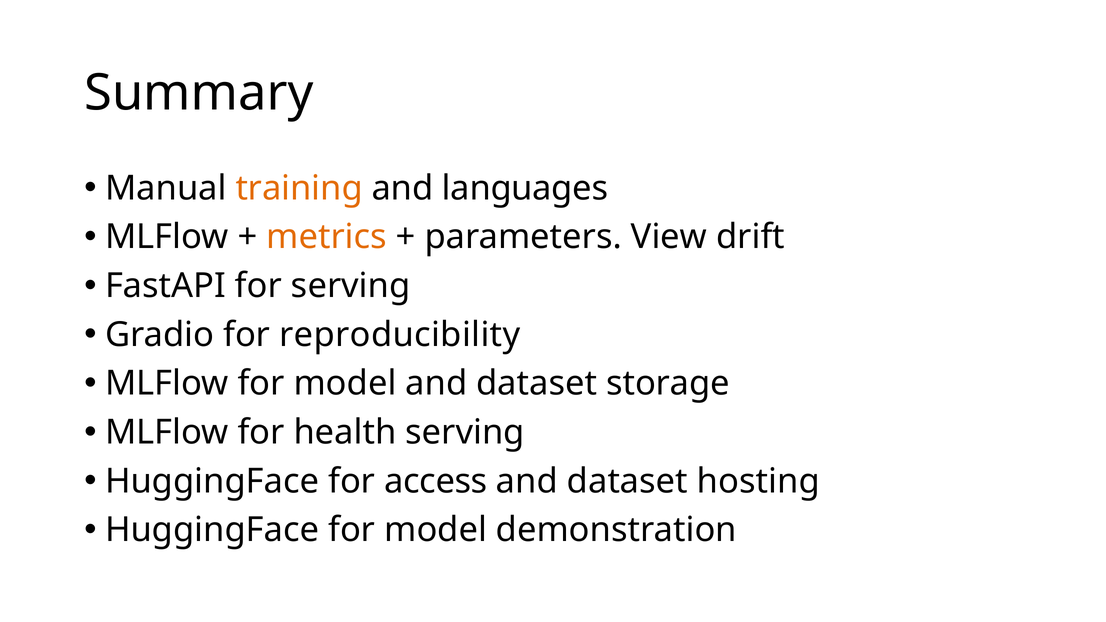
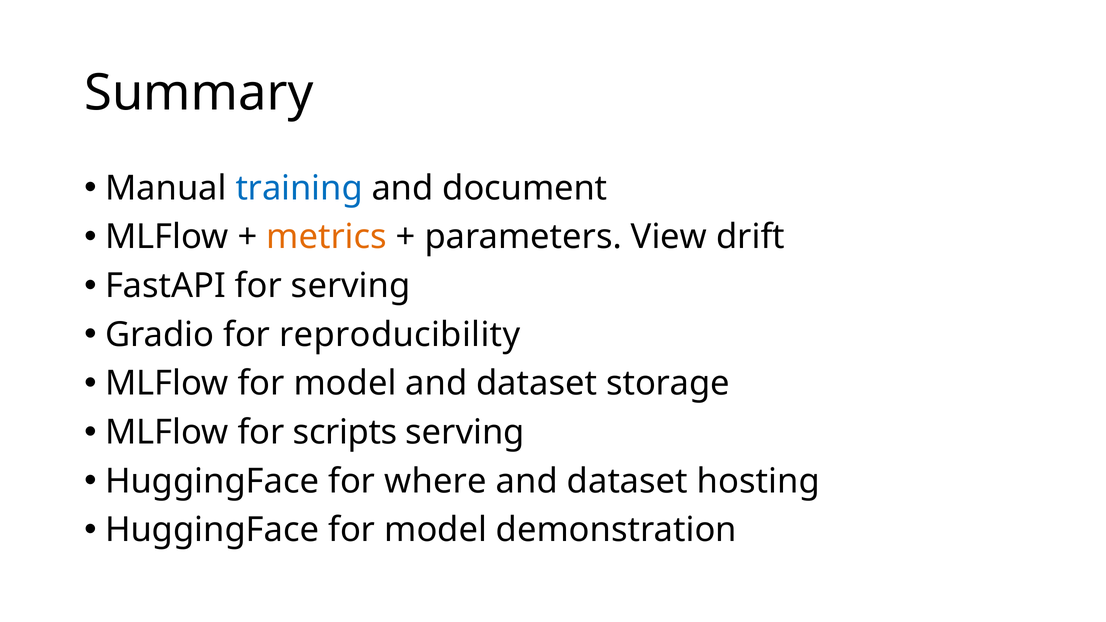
training colour: orange -> blue
languages: languages -> document
health: health -> scripts
access: access -> where
